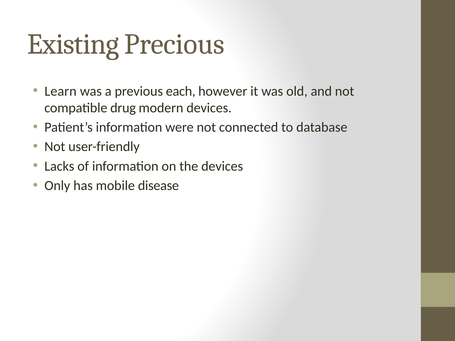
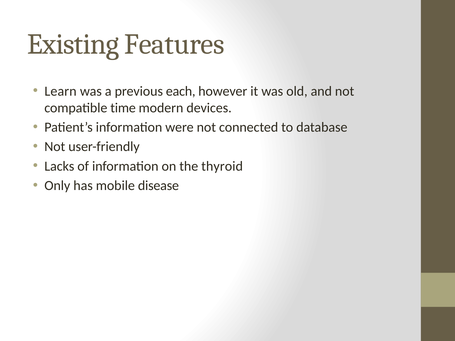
Precious: Precious -> Features
drug: drug -> time
the devices: devices -> thyroid
